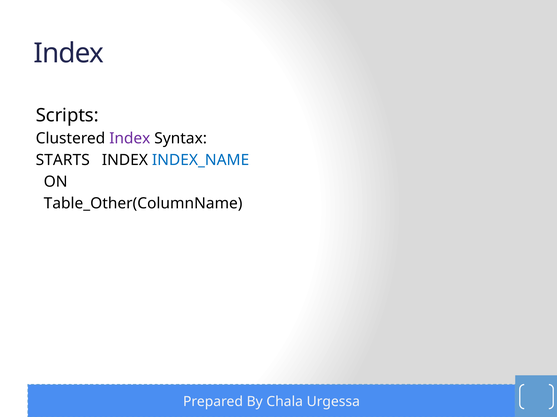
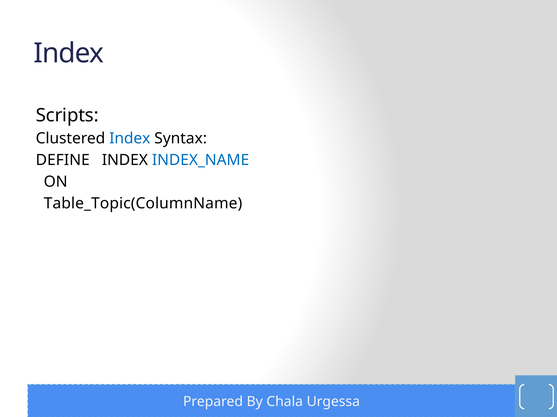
Index at (130, 139) colour: purple -> blue
STARTS: STARTS -> DEFINE
Table_Other(ColumnName: Table_Other(ColumnName -> Table_Topic(ColumnName
